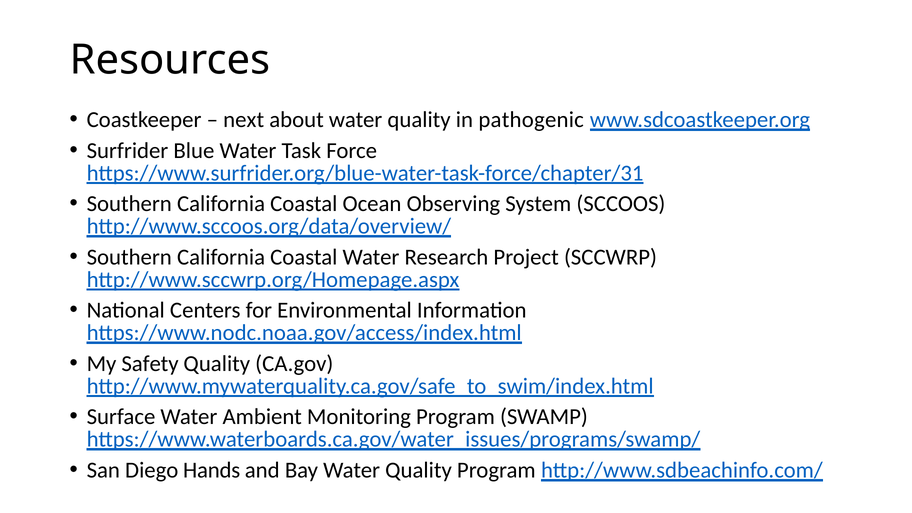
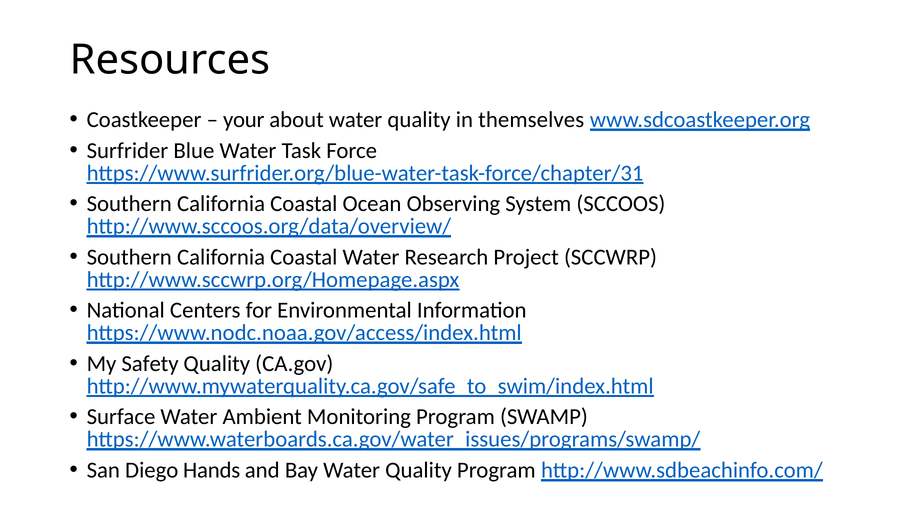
next: next -> your
pathogenic: pathogenic -> themselves
